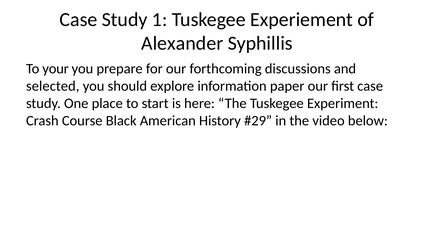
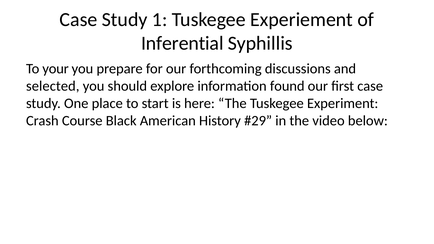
Alexander: Alexander -> Inferential
paper: paper -> found
